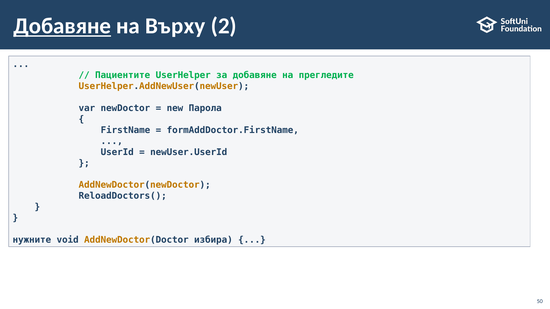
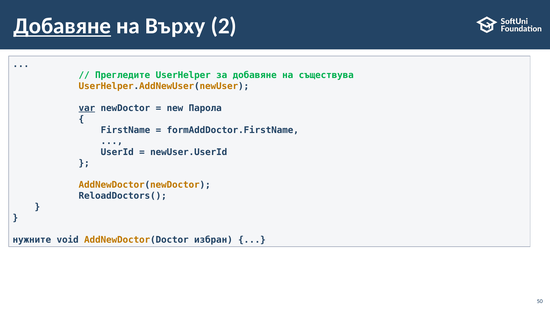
Пациентите: Пациентите -> Прегледите
прегледите: прегледите -> съществува
var underline: none -> present
избира: избира -> избран
